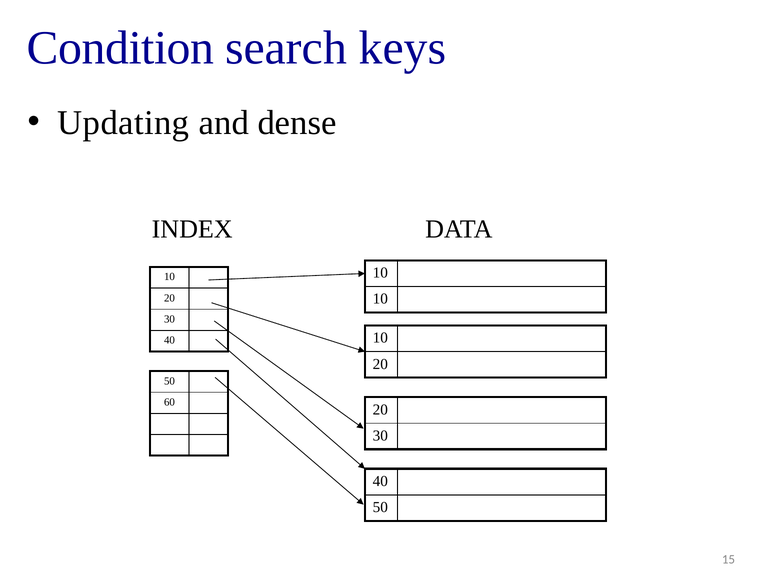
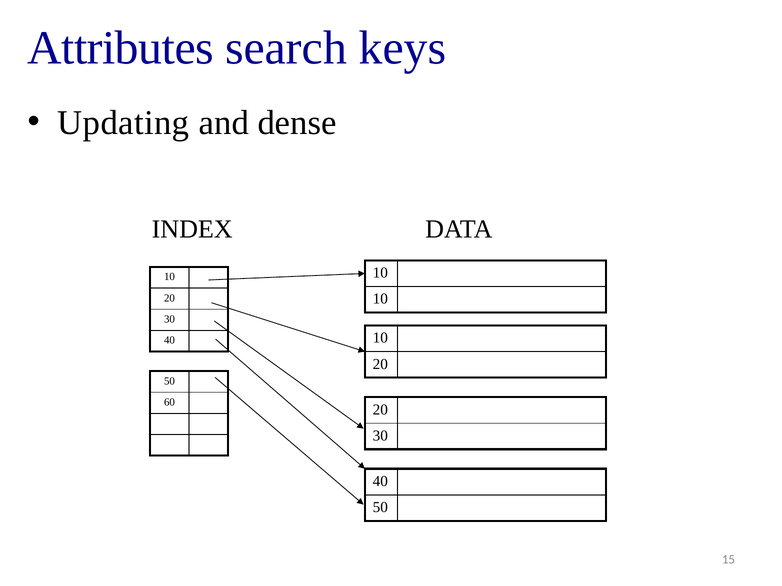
Condition: Condition -> Attributes
